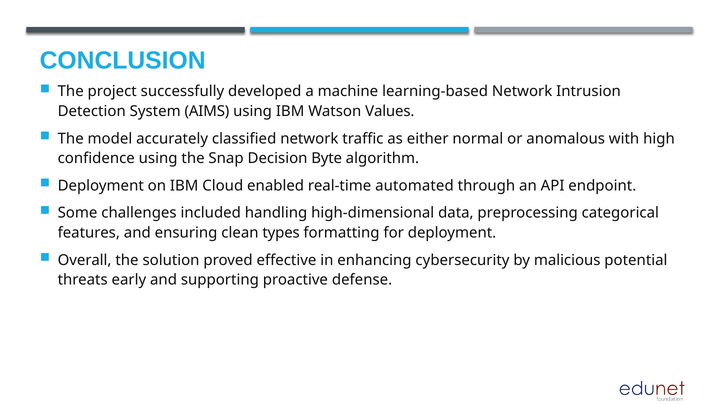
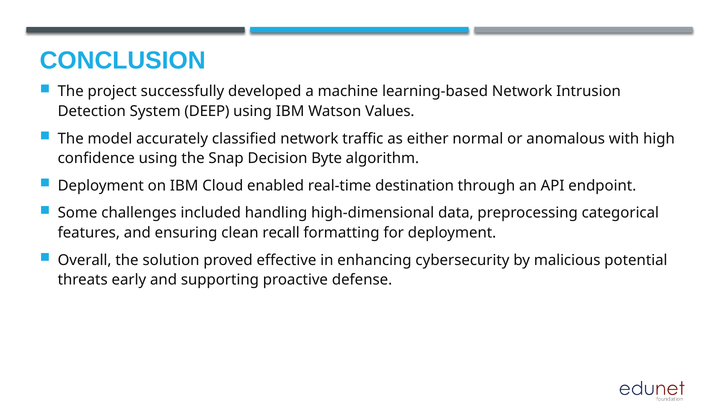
AIMS: AIMS -> DEEP
automated: automated -> destination
types: types -> recall
